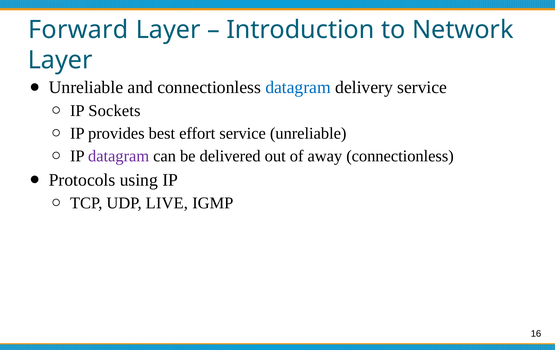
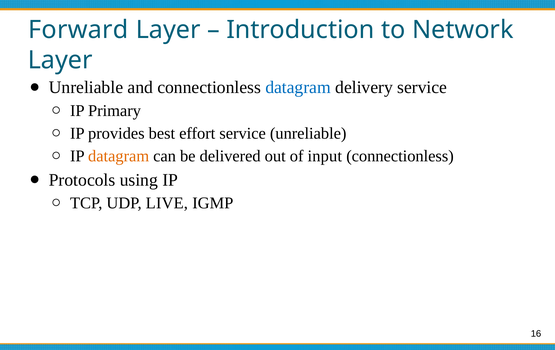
Sockets: Sockets -> Primary
datagram at (119, 156) colour: purple -> orange
away: away -> input
